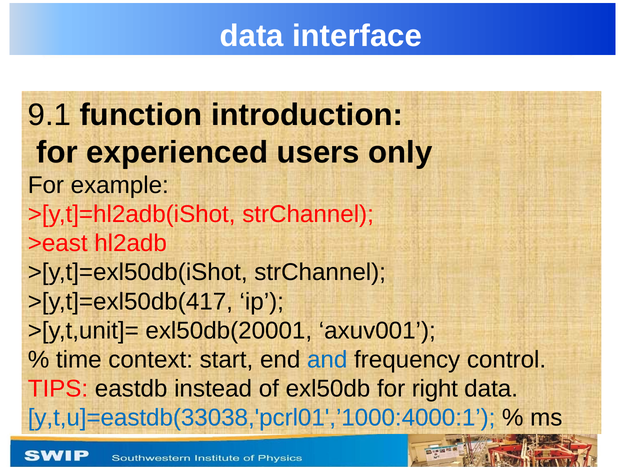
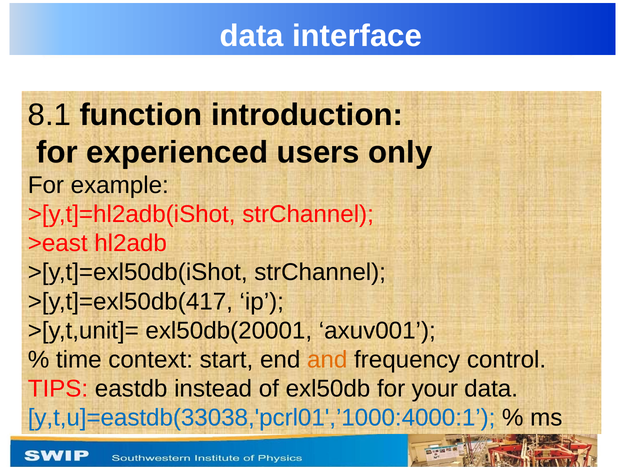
9.1: 9.1 -> 8.1
and colour: blue -> orange
right: right -> your
